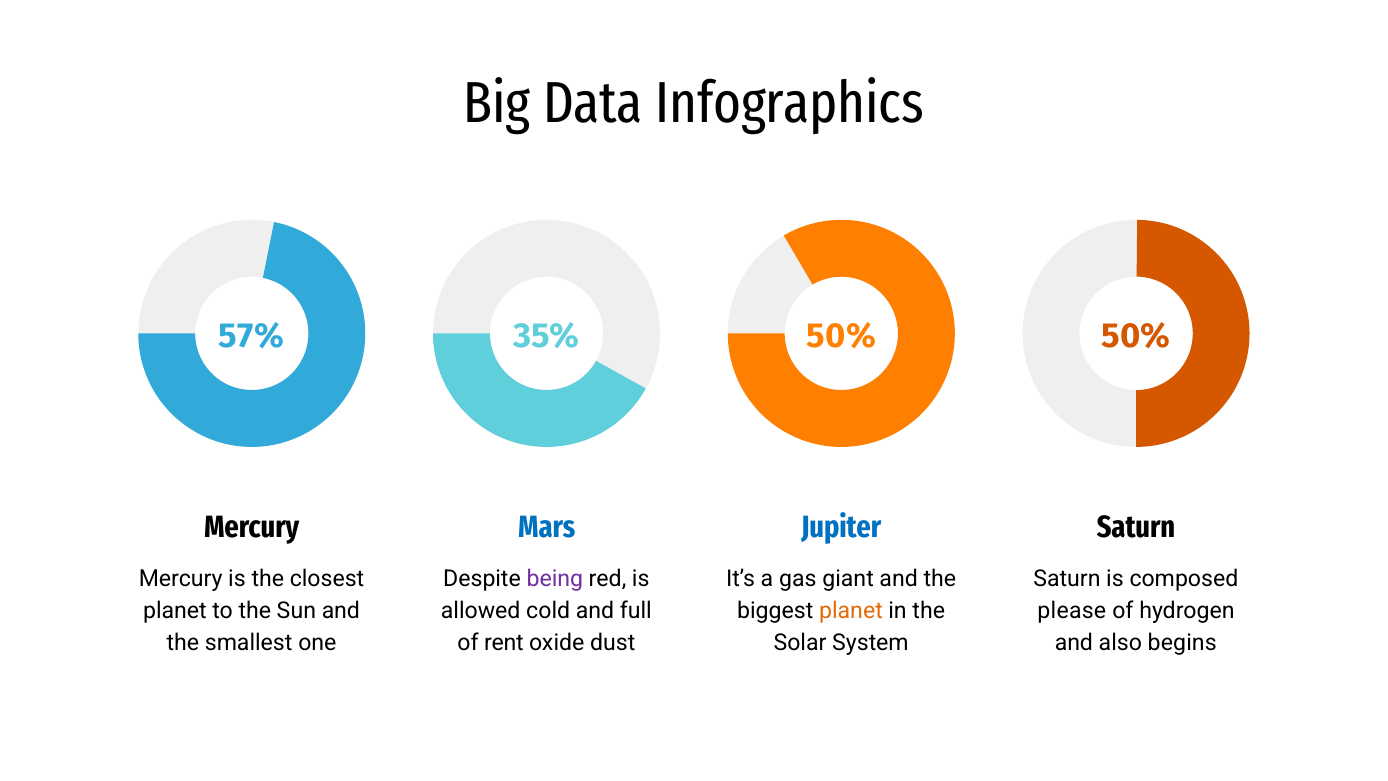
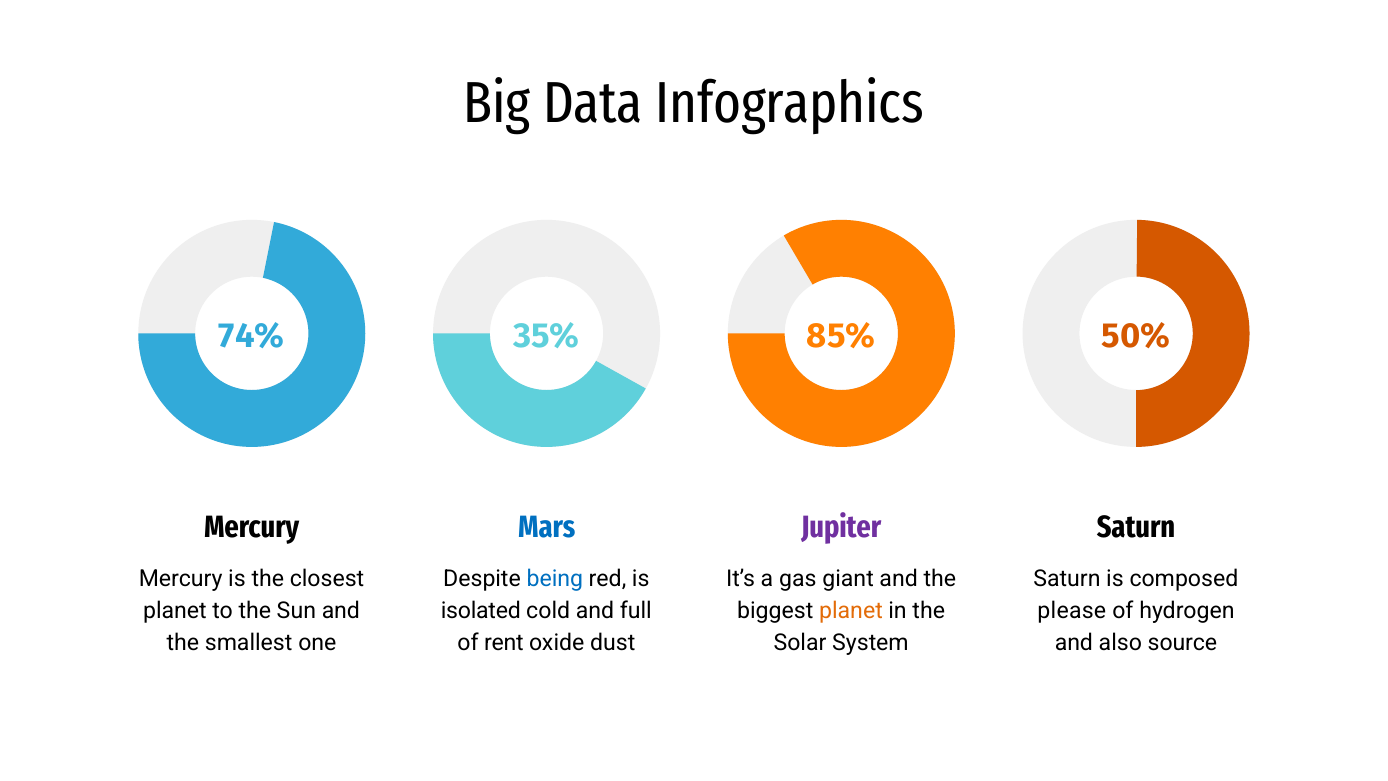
57%: 57% -> 74%
35% 50%: 50% -> 85%
Jupiter colour: blue -> purple
being colour: purple -> blue
allowed: allowed -> isolated
begins: begins -> source
